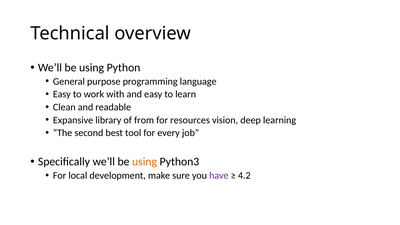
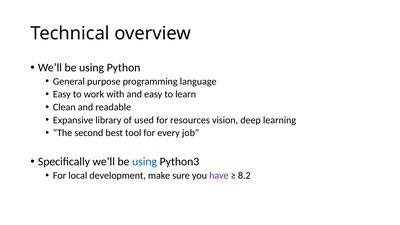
from: from -> used
using at (145, 162) colour: orange -> blue
4.2: 4.2 -> 8.2
